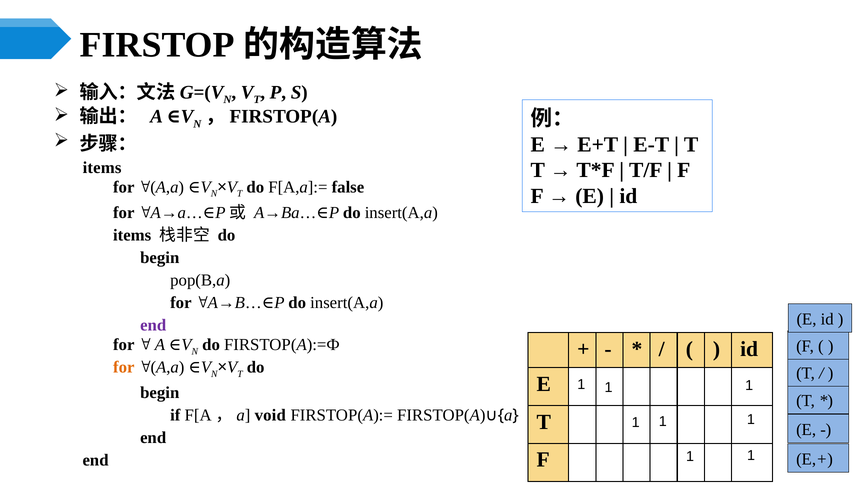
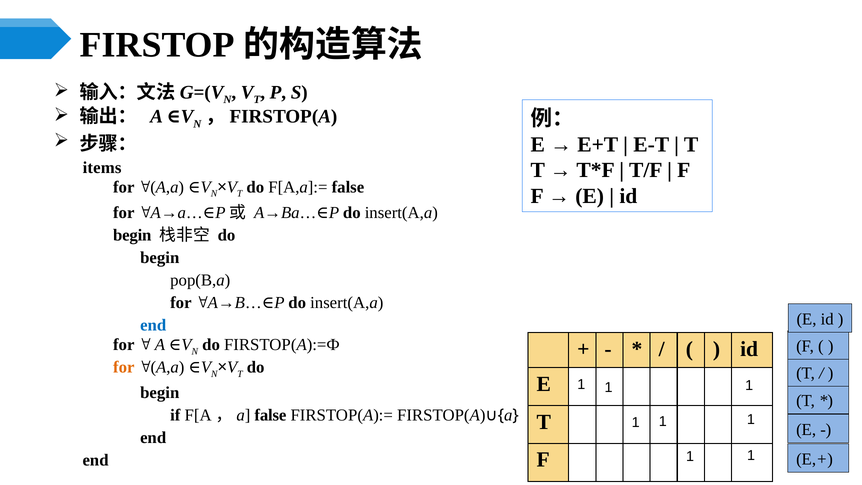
items at (132, 235): items -> begin
end at (153, 325) colour: purple -> blue
F[A，a void: void -> false
